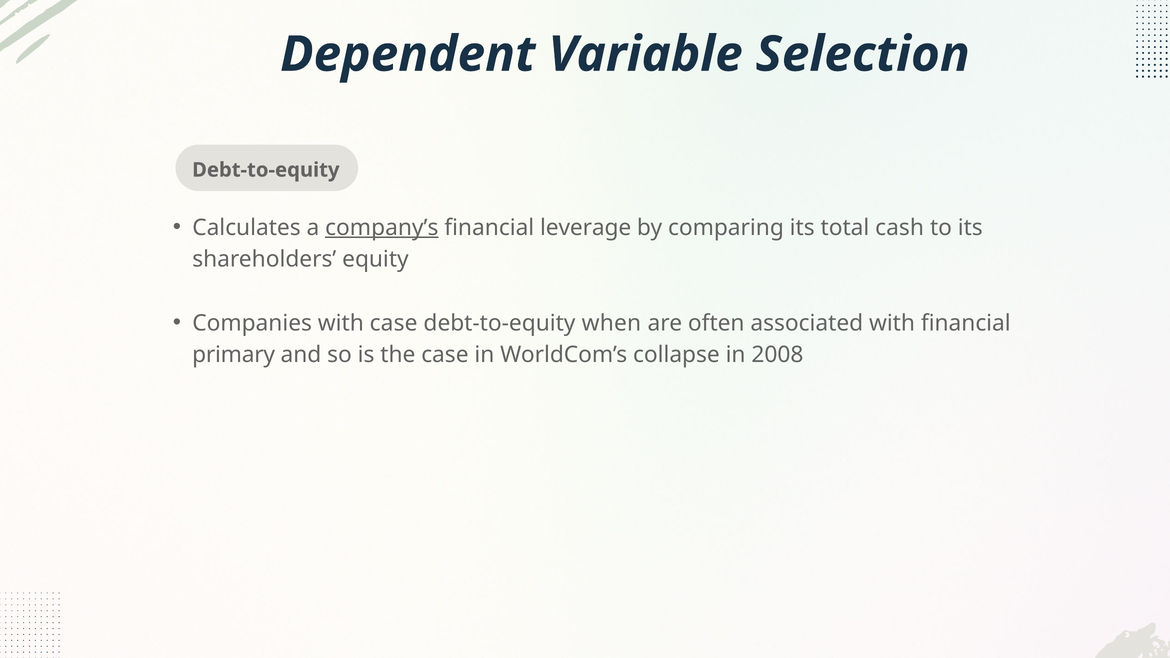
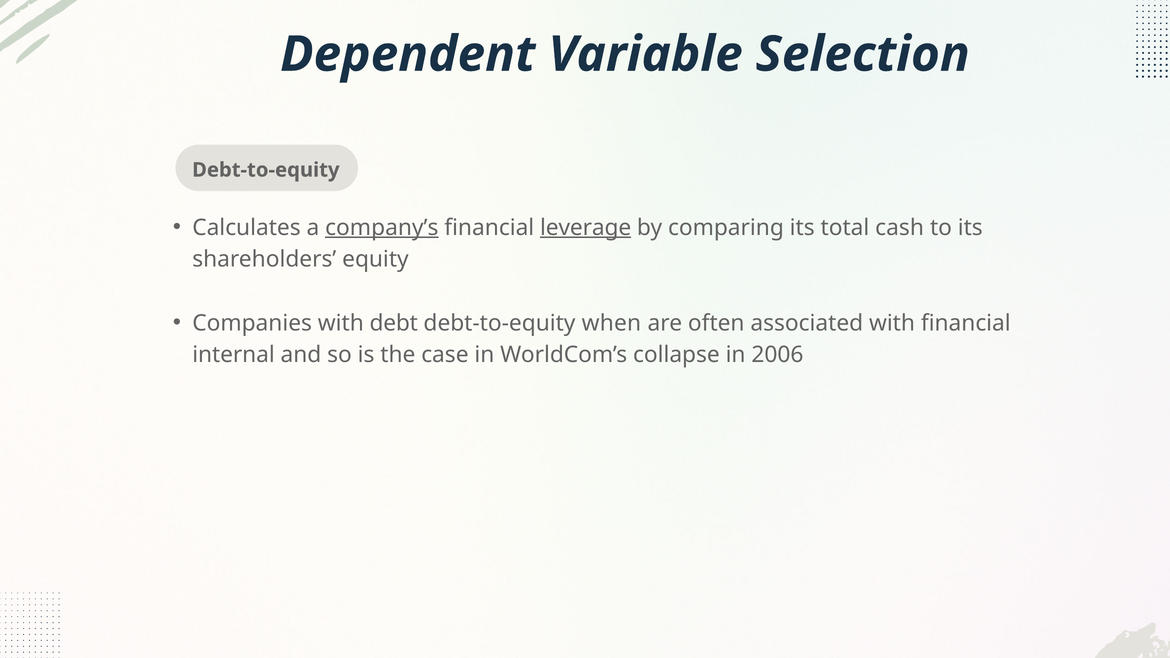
leverage underline: none -> present
with case: case -> debt
primary: primary -> internal
2008: 2008 -> 2006
